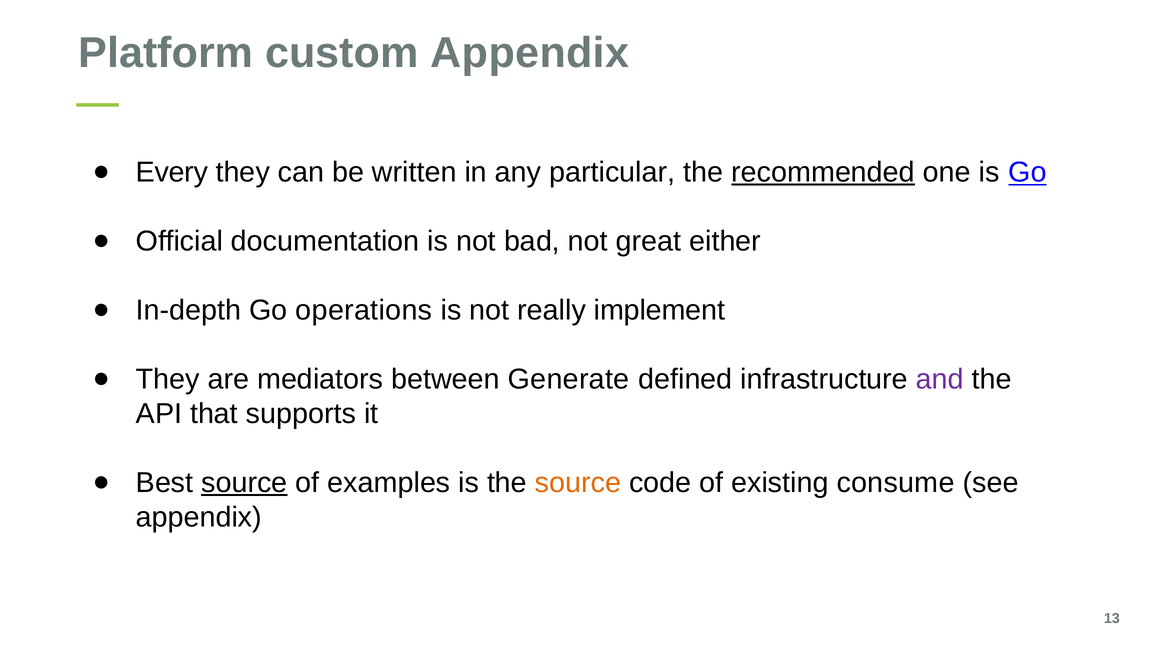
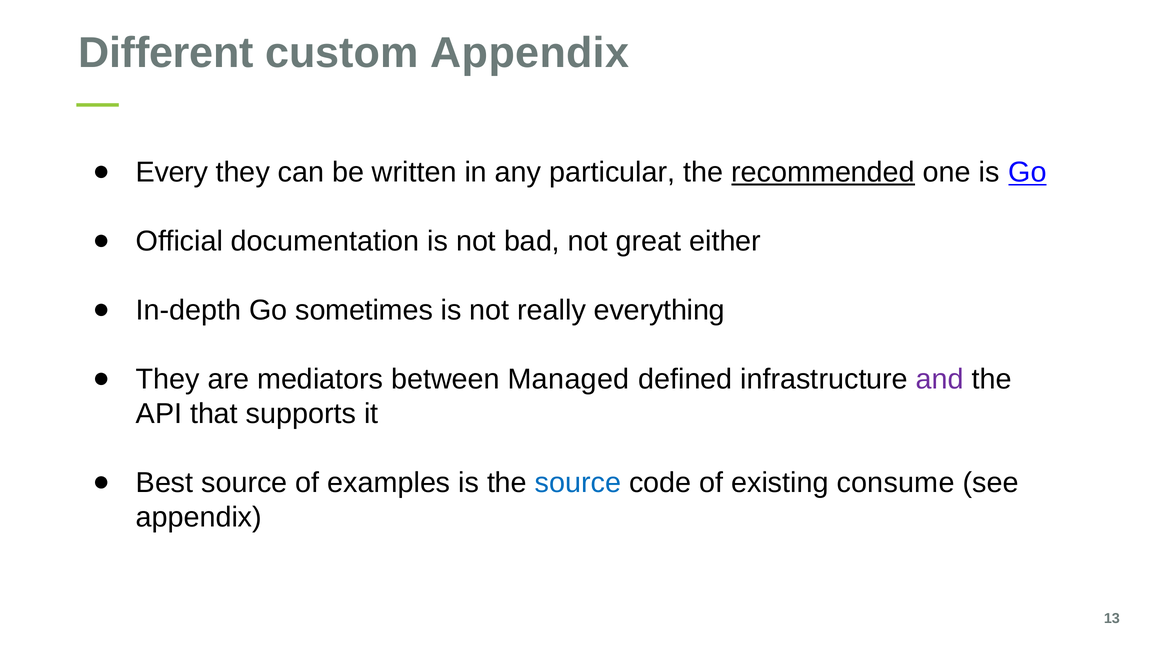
Platform: Platform -> Different
operations: operations -> sometimes
implement: implement -> everything
Generate: Generate -> Managed
source at (244, 483) underline: present -> none
source at (578, 483) colour: orange -> blue
